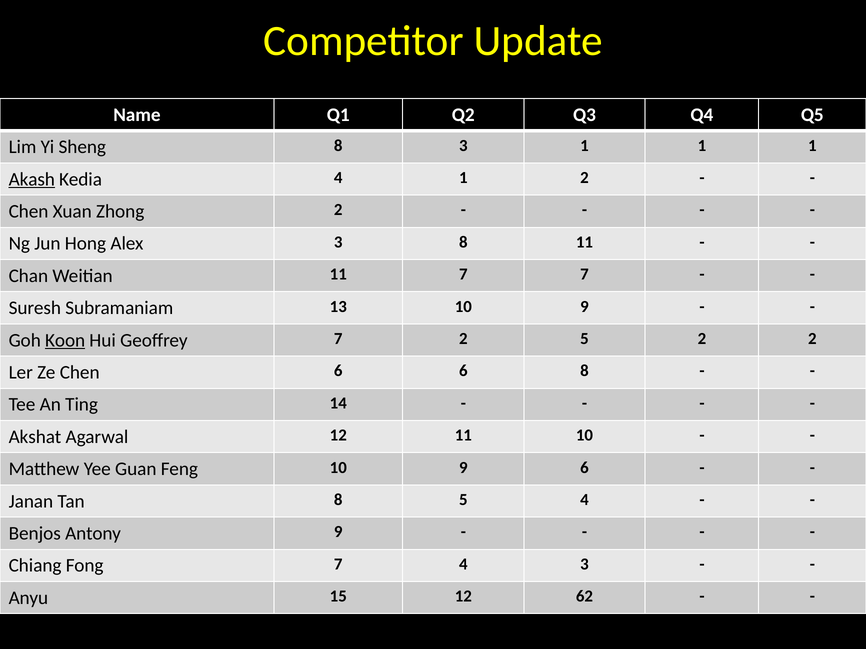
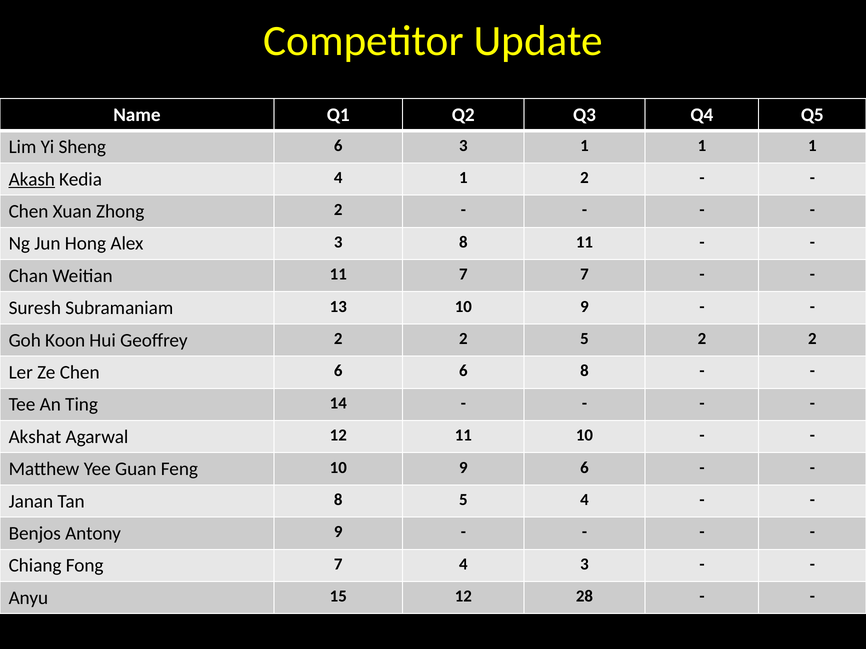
Sheng 8: 8 -> 6
Koon underline: present -> none
Geoffrey 7: 7 -> 2
62: 62 -> 28
